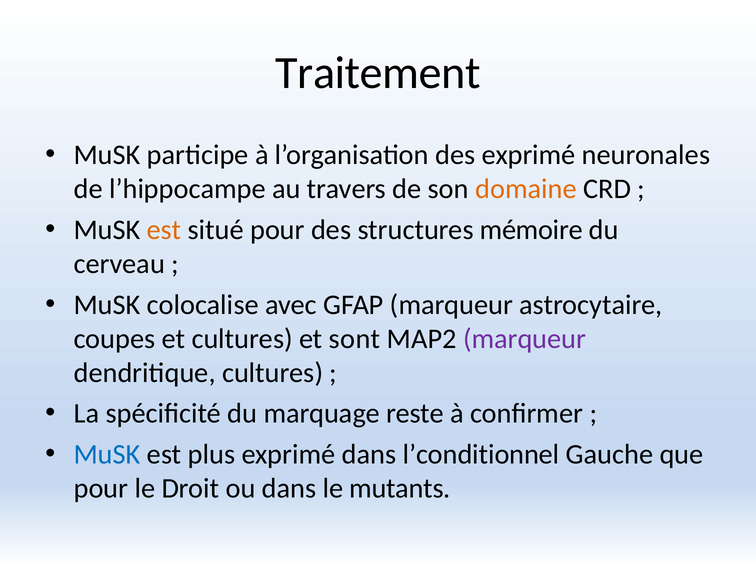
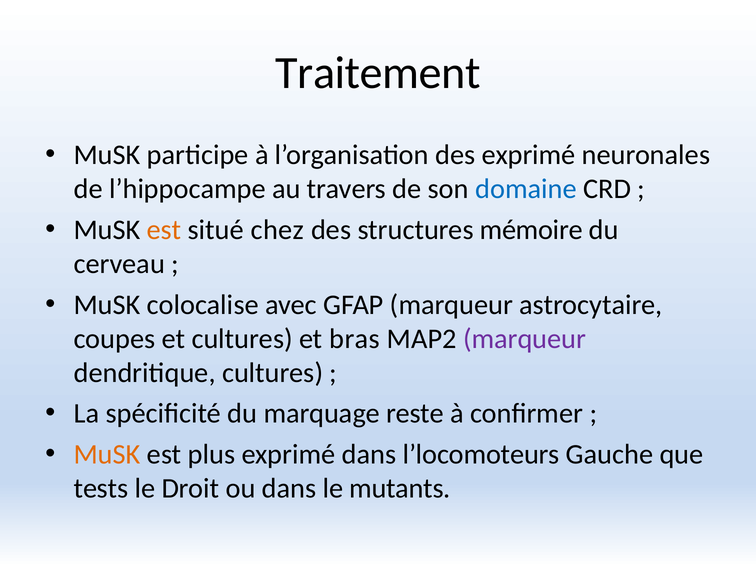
domaine colour: orange -> blue
situé pour: pour -> chez
sont: sont -> bras
MuSK at (107, 454) colour: blue -> orange
l’conditionnel: l’conditionnel -> l’locomoteurs
pour at (101, 488): pour -> tests
